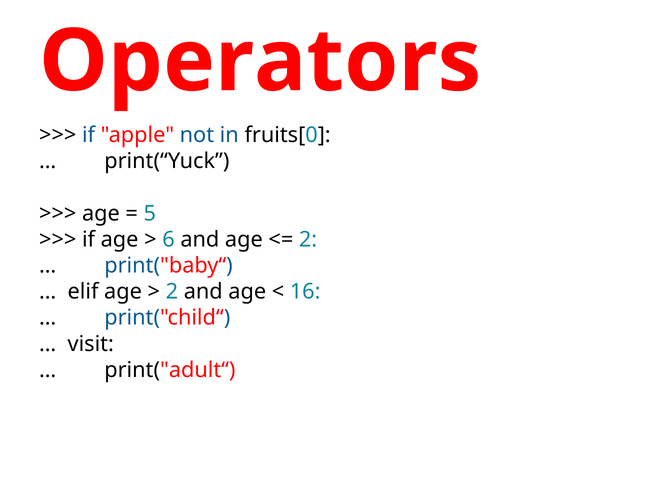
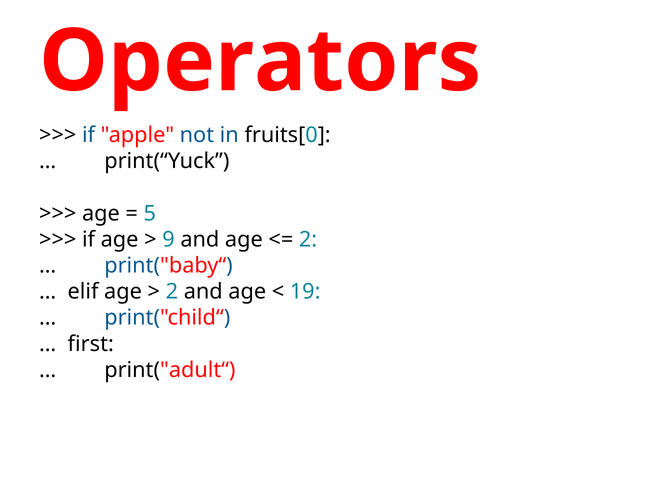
6: 6 -> 9
16: 16 -> 19
visit: visit -> first
